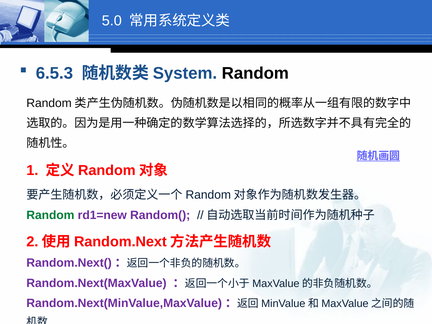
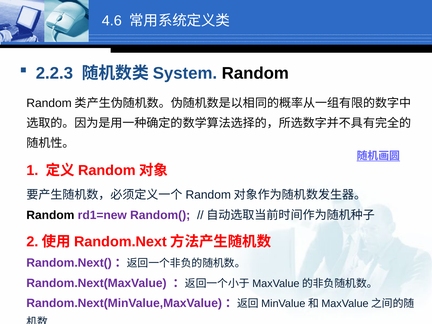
5.0: 5.0 -> 4.6
6.5.3: 6.5.3 -> 2.2.3
Random at (50, 215) colour: green -> black
